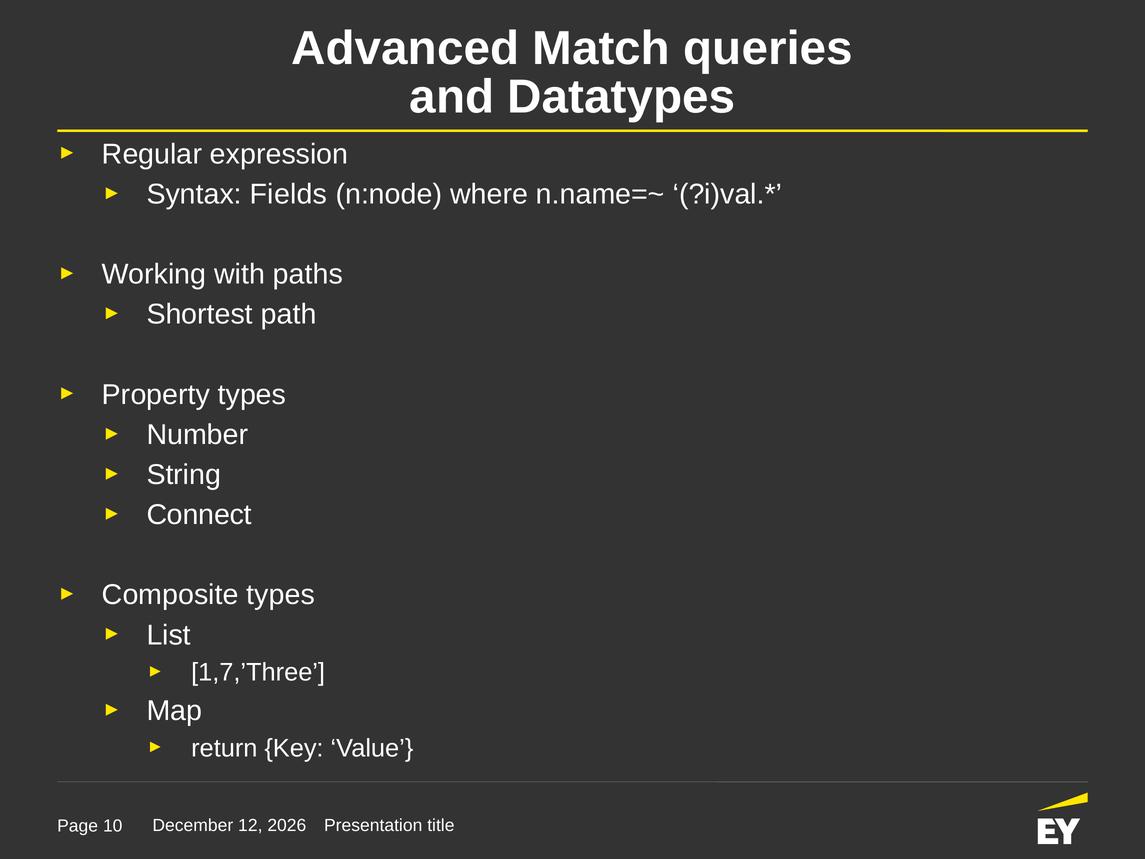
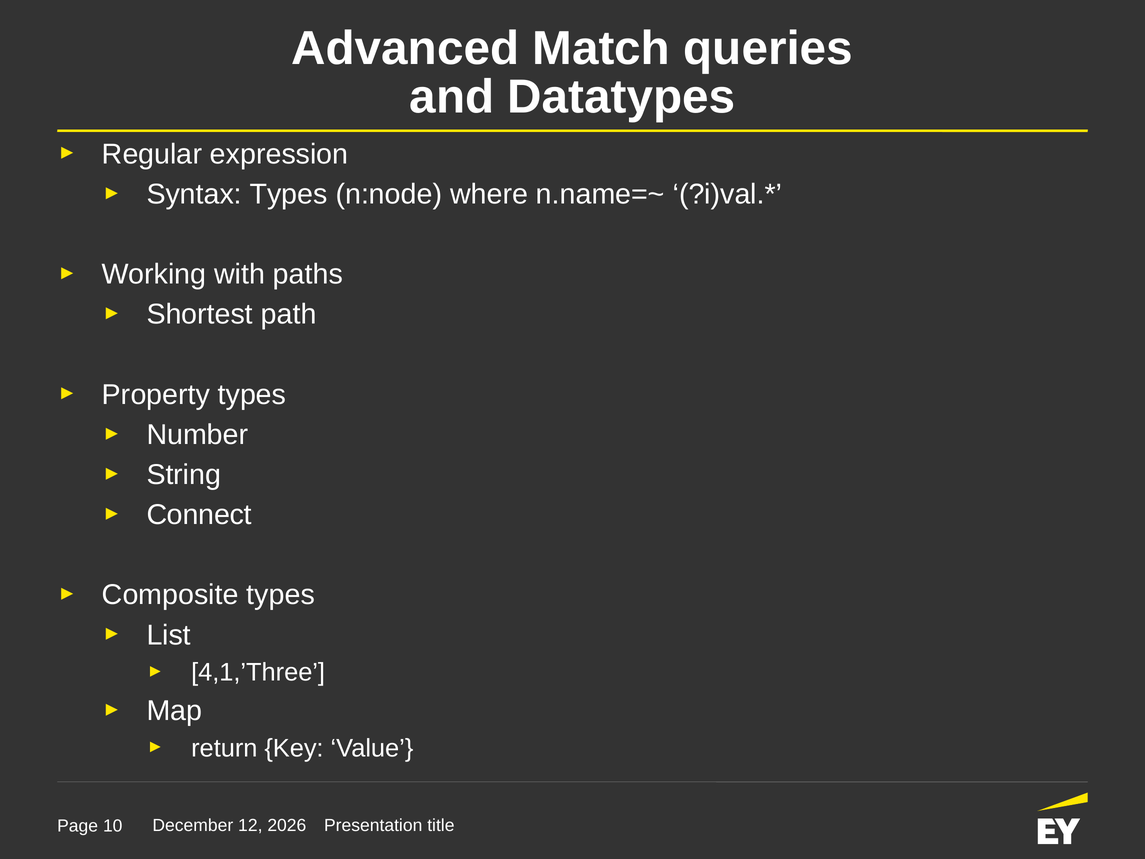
Syntax Fields: Fields -> Types
1,7,’Three: 1,7,’Three -> 4,1,’Three
